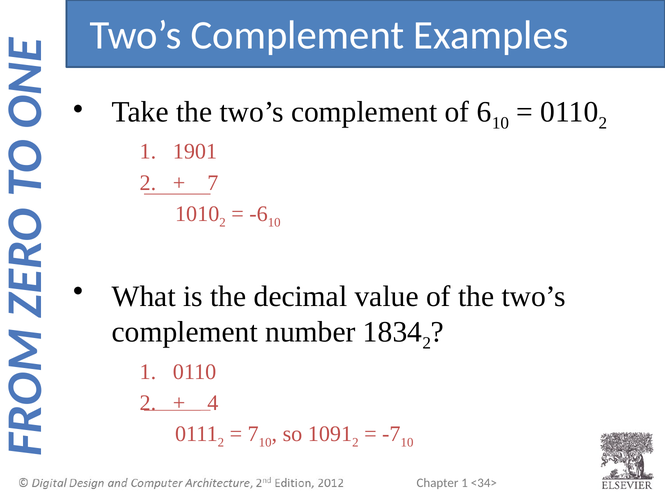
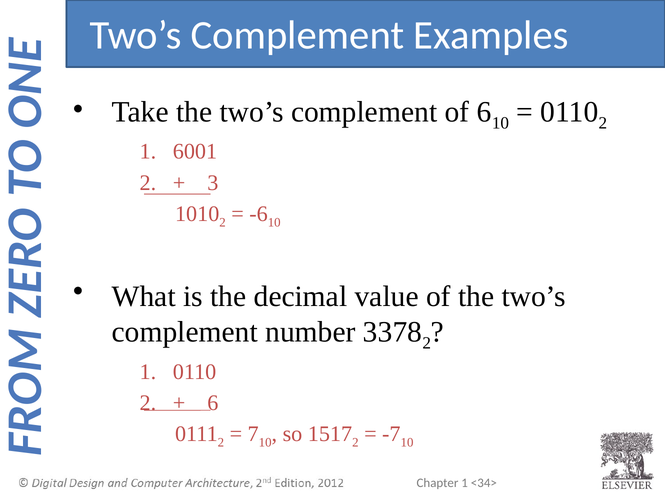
1901: 1901 -> 6001
7 at (213, 183): 7 -> 3
1834: 1834 -> 3378
4 at (213, 403): 4 -> 6
1091: 1091 -> 1517
